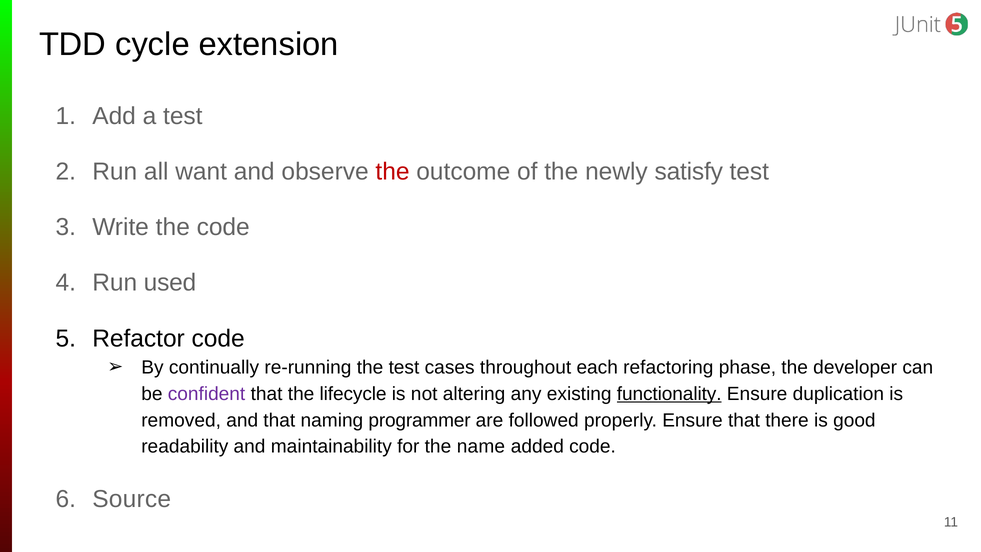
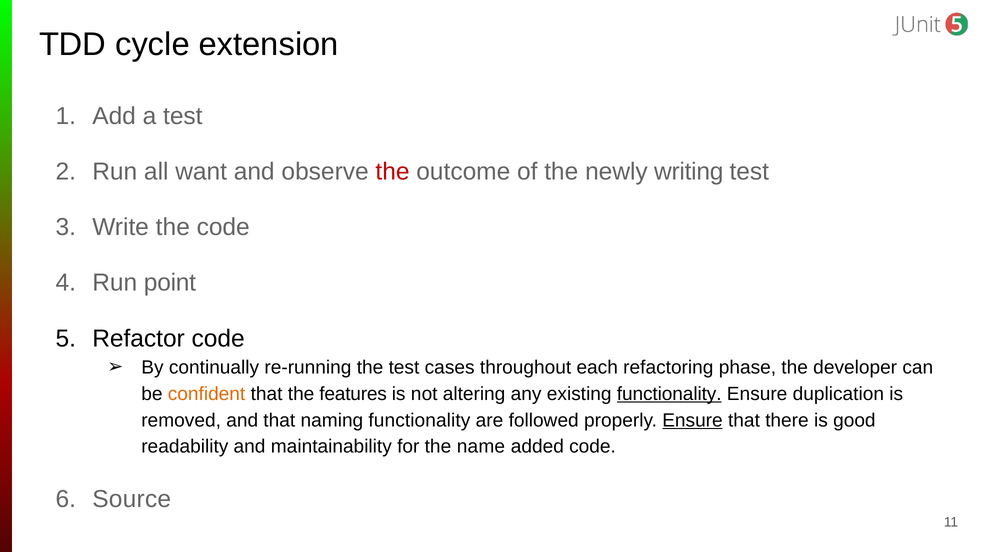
satisfy: satisfy -> writing
used: used -> point
confident colour: purple -> orange
lifecycle: lifecycle -> features
naming programmer: programmer -> functionality
Ensure at (692, 420) underline: none -> present
